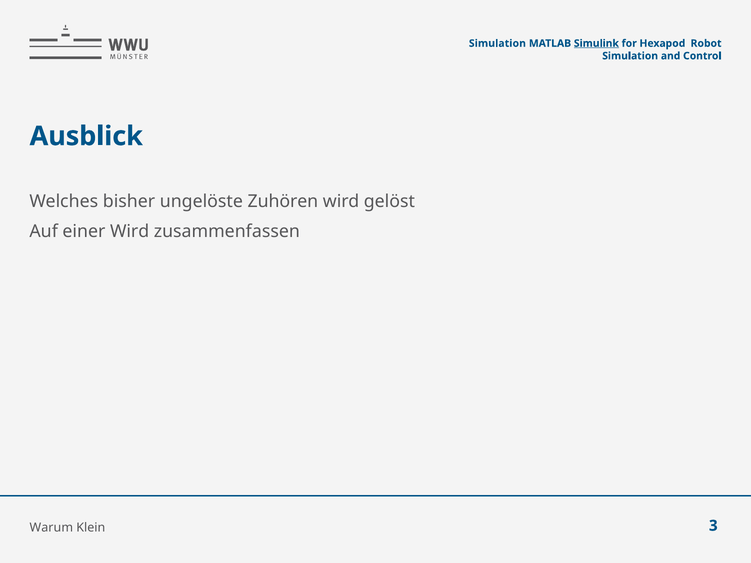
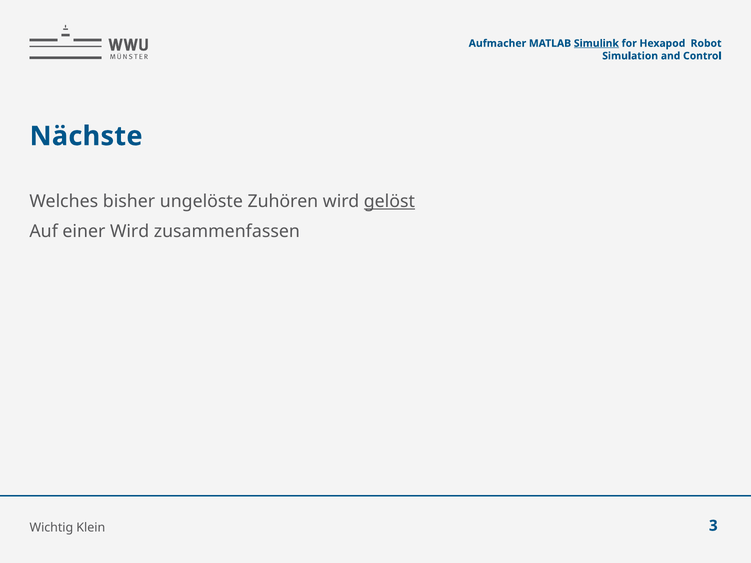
Simulation at (497, 43): Simulation -> Aufmacher
Ausblick: Ausblick -> Nächste
gelöst underline: none -> present
Warum: Warum -> Wichtig
